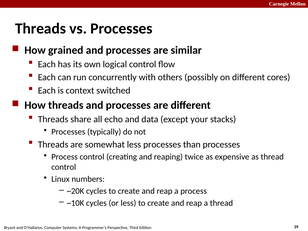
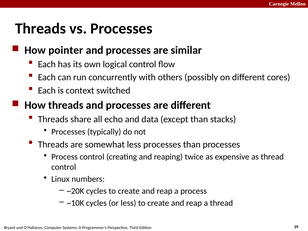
grained: grained -> pointer
except your: your -> than
